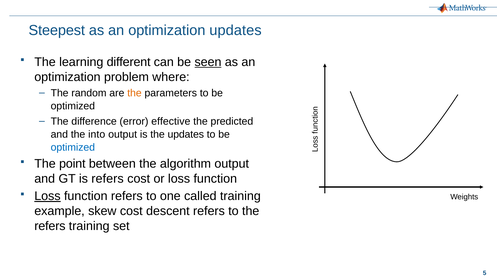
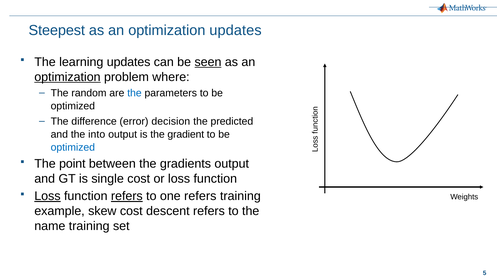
learning different: different -> updates
optimization at (67, 77) underline: none -> present
the at (134, 93) colour: orange -> blue
effective: effective -> decision
the updates: updates -> gradient
algorithm: algorithm -> gradients
is refers: refers -> single
refers at (127, 196) underline: none -> present
one called: called -> refers
refers at (50, 226): refers -> name
